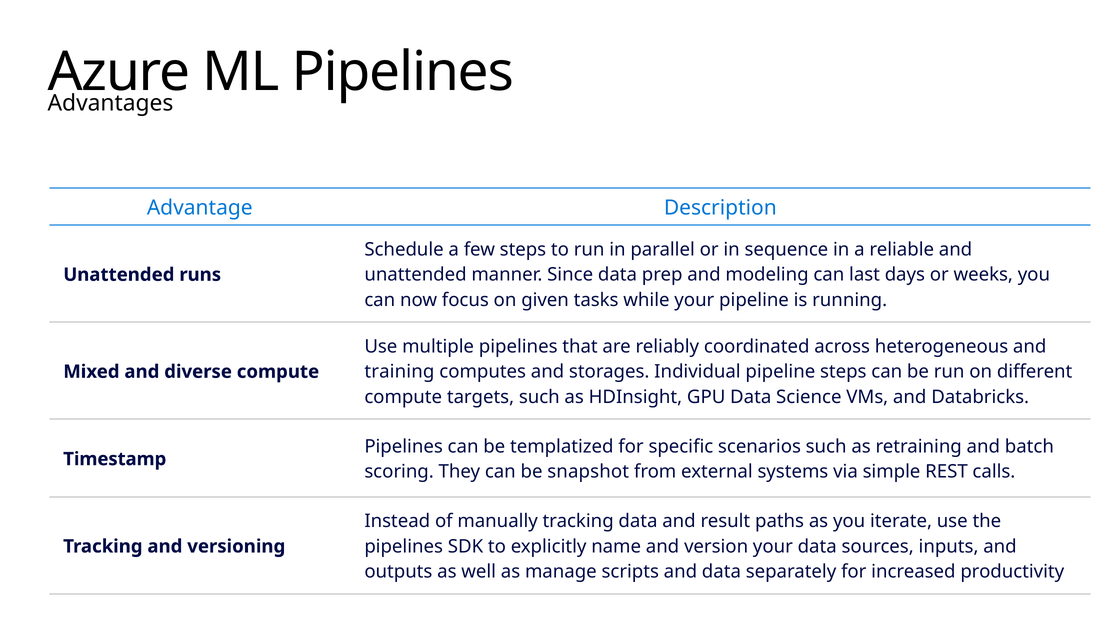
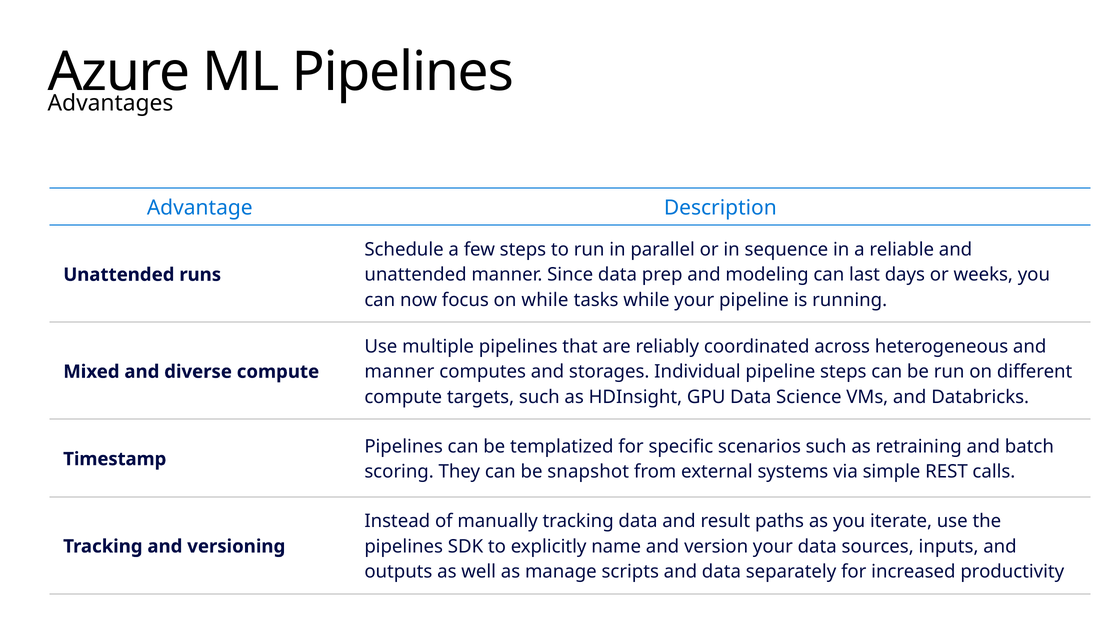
on given: given -> while
training at (399, 372): training -> manner
